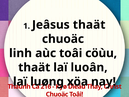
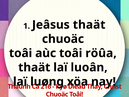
linh at (21, 53): linh -> toâi
cöùu: cöùu -> röûa
